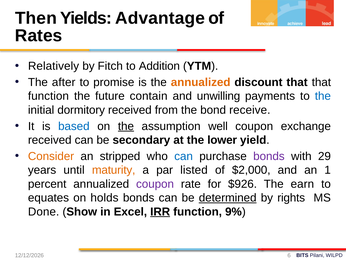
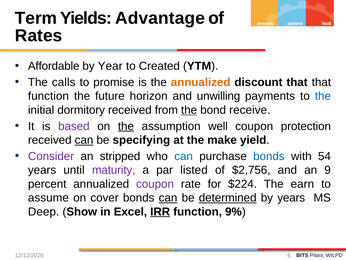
Then: Then -> Term
Relatively: Relatively -> Affordable
Fitch: Fitch -> Year
Addition: Addition -> Created
after: after -> calls
contain: contain -> horizon
the at (189, 110) underline: none -> present
based colour: blue -> purple
exchange: exchange -> protection
can at (84, 140) underline: none -> present
secondary: secondary -> specifying
lower: lower -> make
Consider colour: orange -> purple
bonds at (269, 156) colour: purple -> blue
29: 29 -> 54
maturity colour: orange -> purple
$2,000: $2,000 -> $2,756
1: 1 -> 9
$926: $926 -> $224
equates: equates -> assume
holds: holds -> cover
can at (168, 197) underline: none -> present
by rights: rights -> years
Done: Done -> Deep
